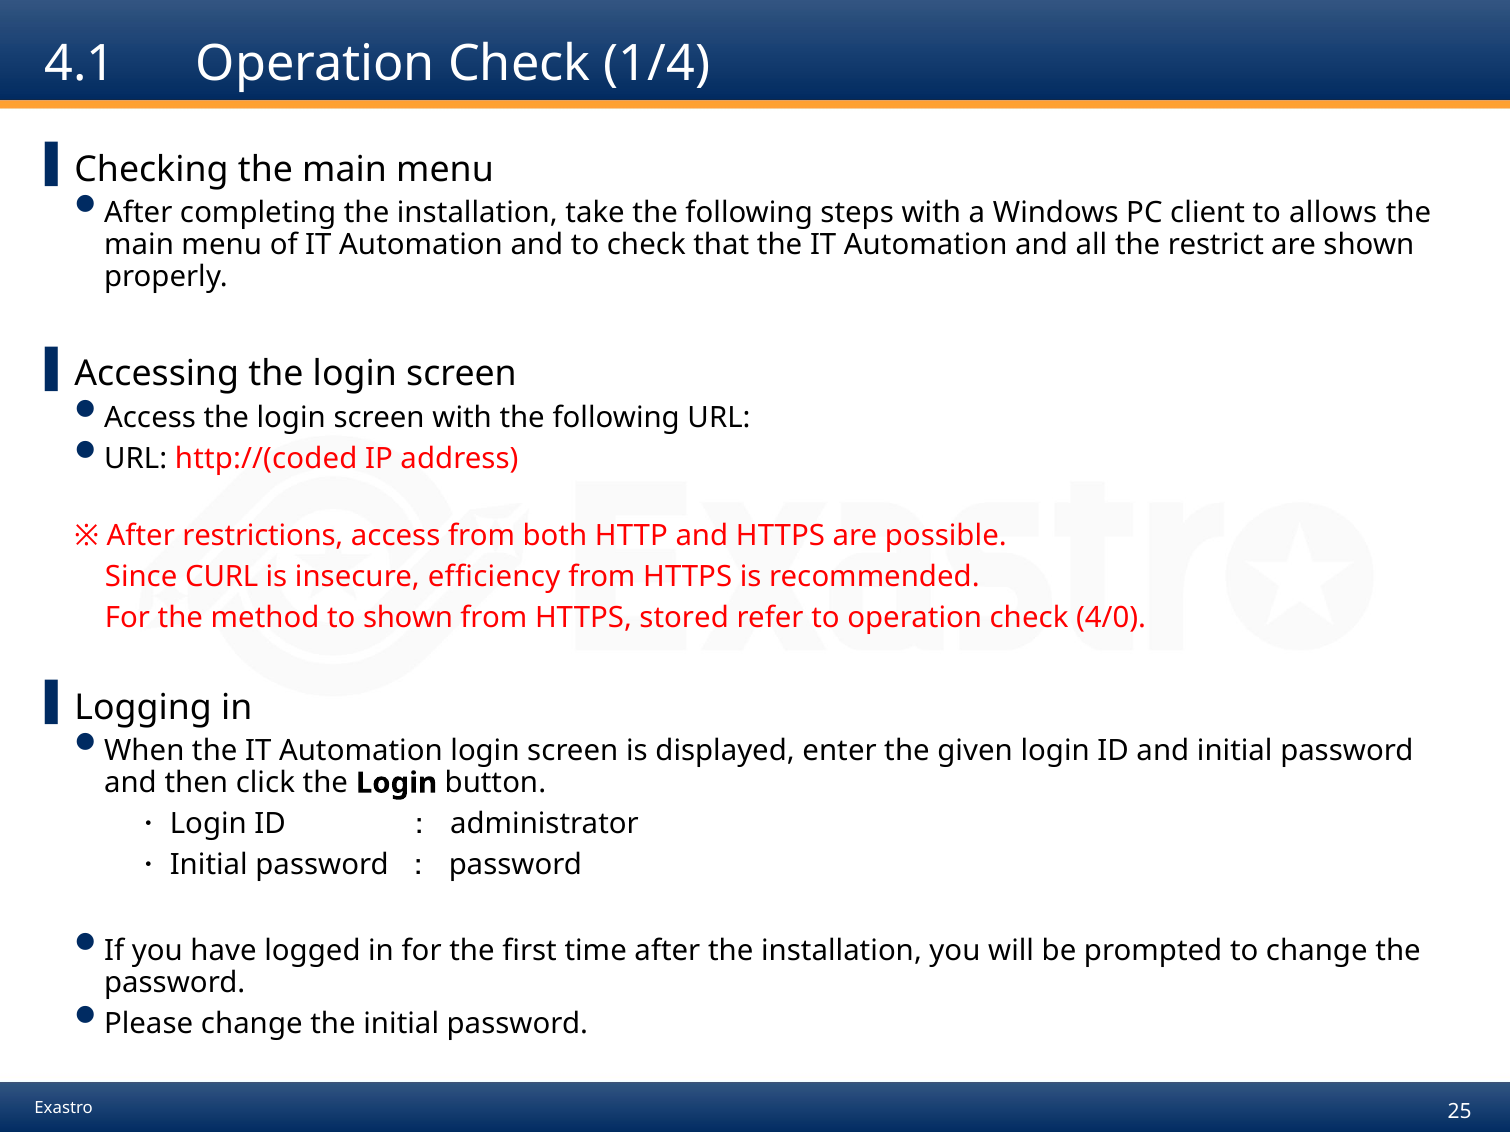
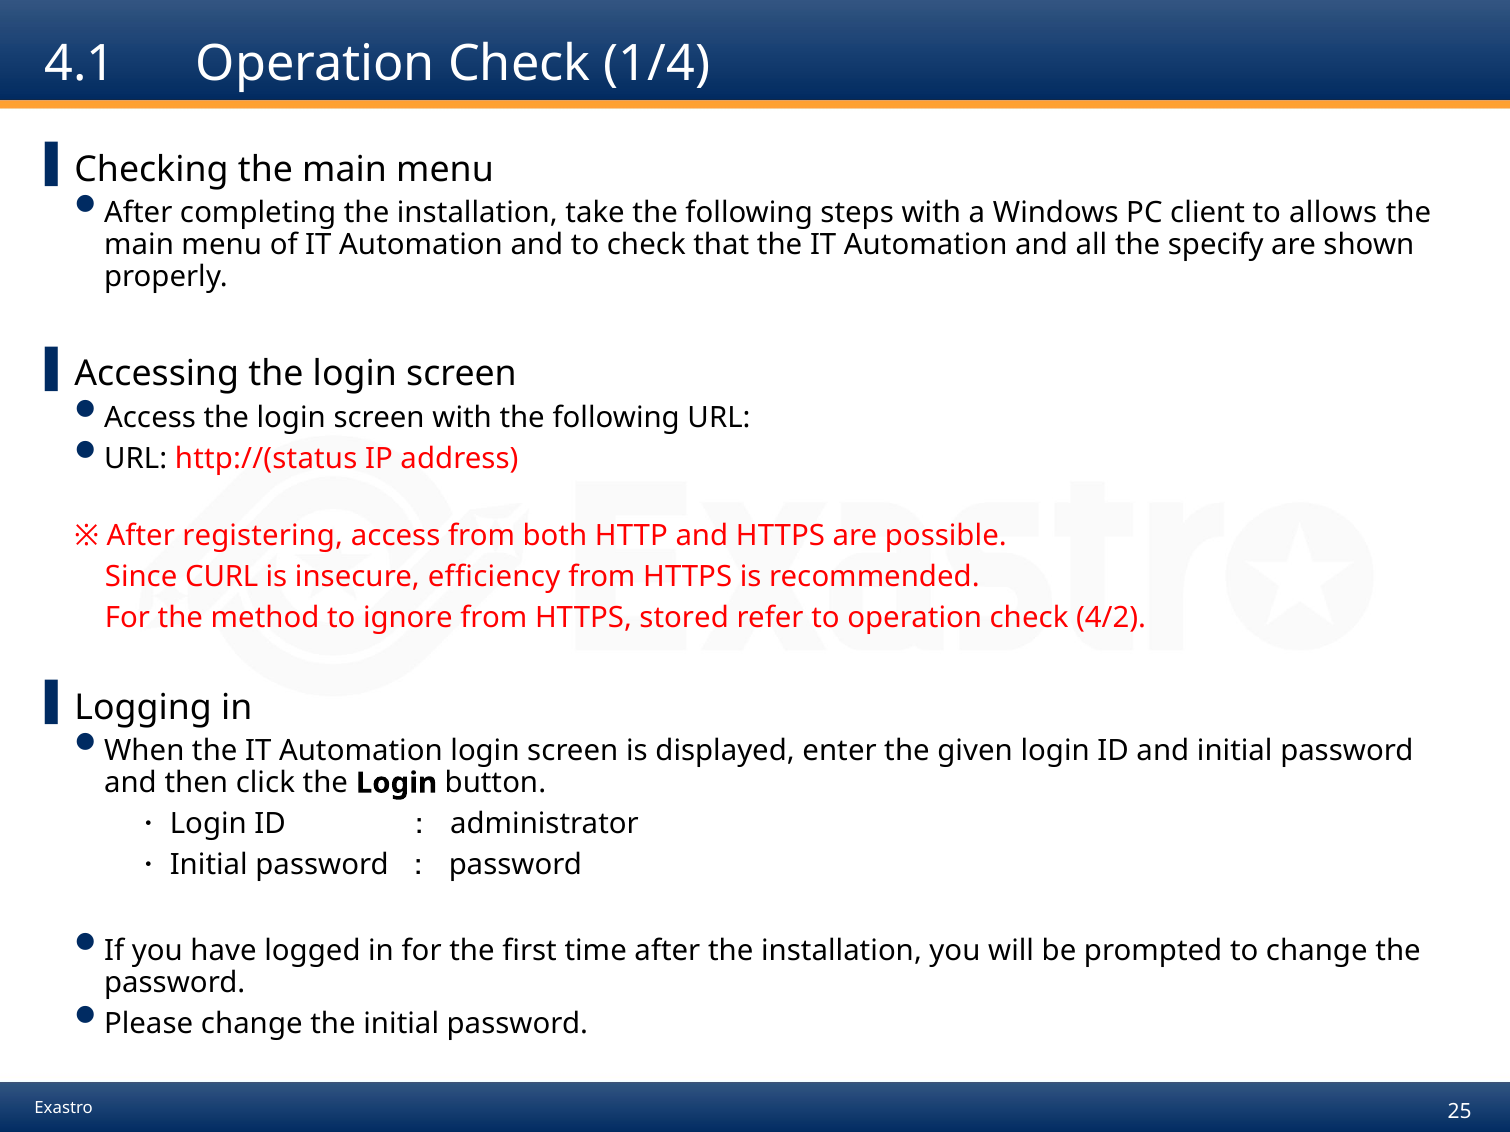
restrict: restrict -> specify
http://(coded: http://(coded -> http://(status
restrictions: restrictions -> registering
to shown: shown -> ignore
4/0: 4/0 -> 4/2
